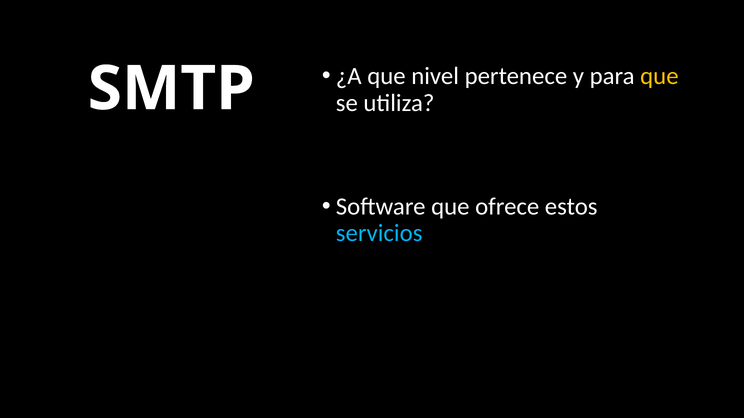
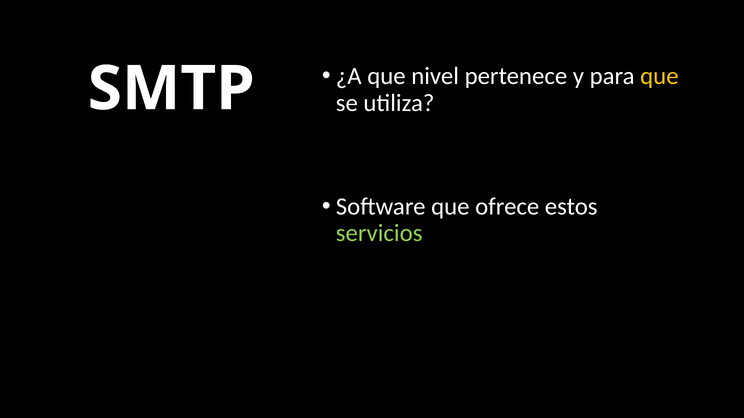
servicios colour: light blue -> light green
